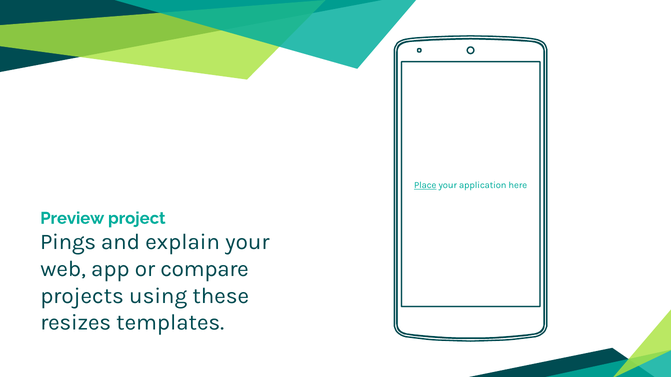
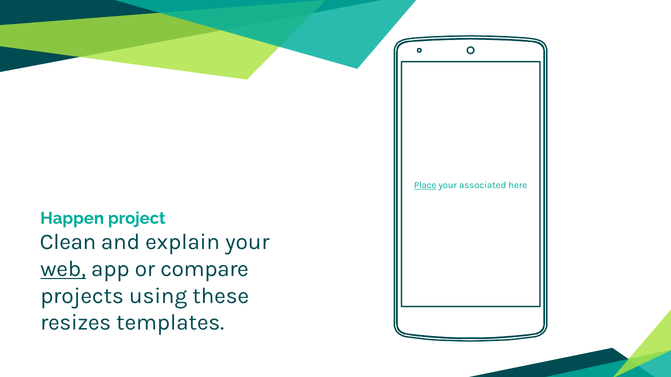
application: application -> associated
Preview: Preview -> Happen
Pings: Pings -> Clean
web underline: none -> present
